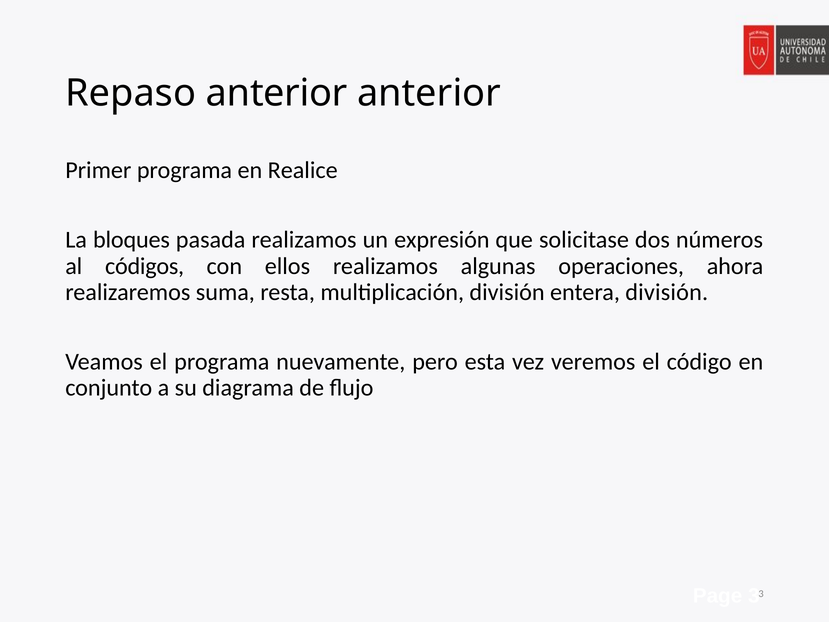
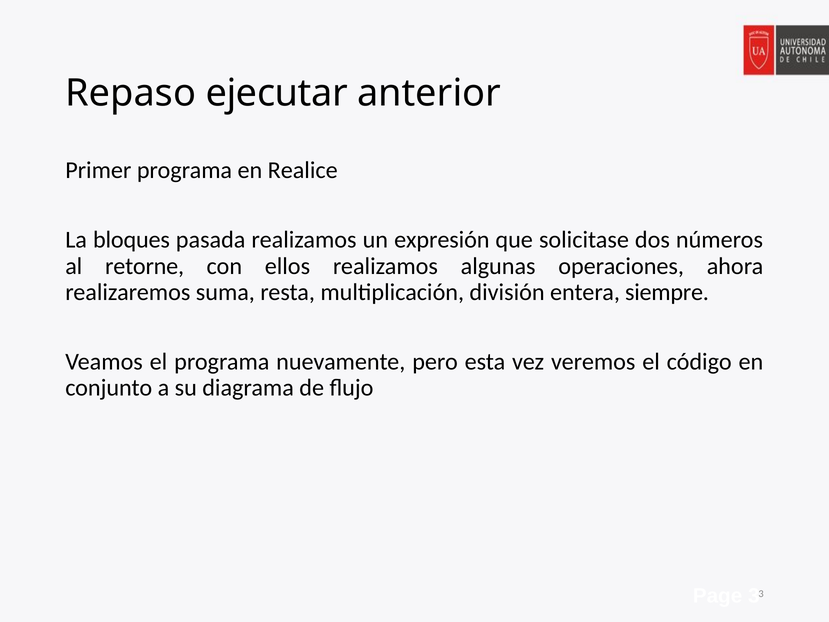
Repaso anterior: anterior -> ejecutar
códigos: códigos -> retorne
entera división: división -> siempre
